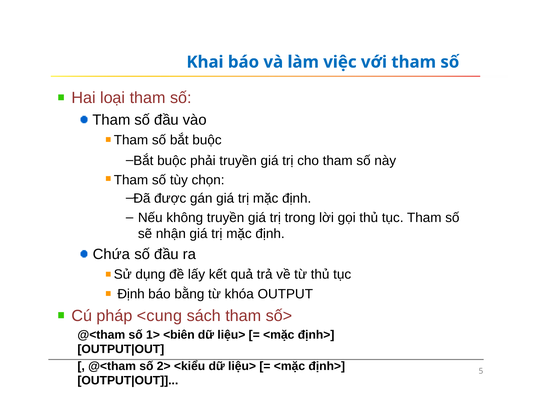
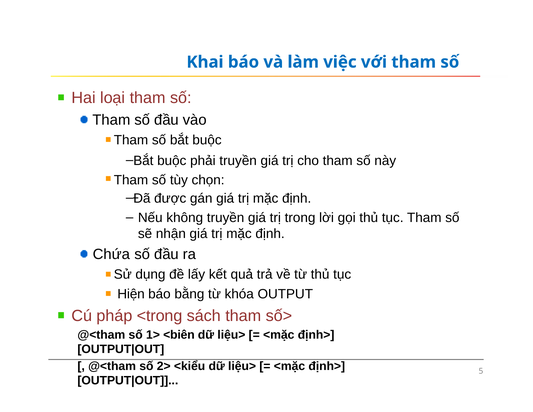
Định at (131, 294): Định -> Hiện
<cung: <cung -> <trong
